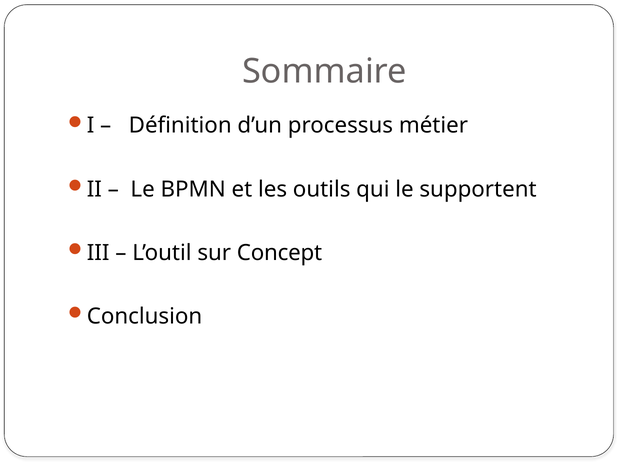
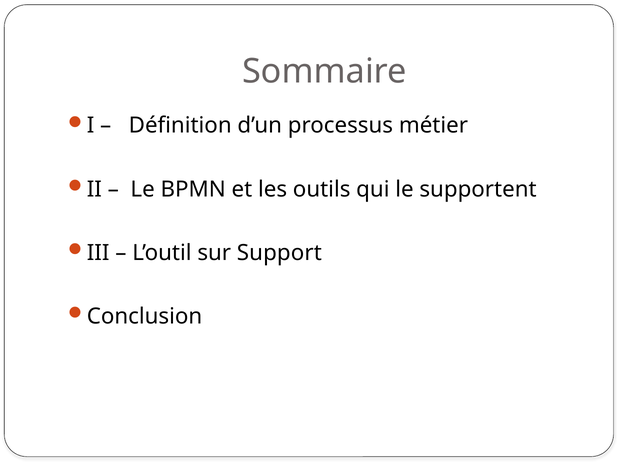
Concept: Concept -> Support
